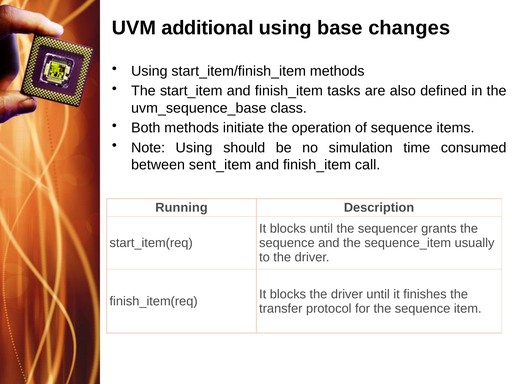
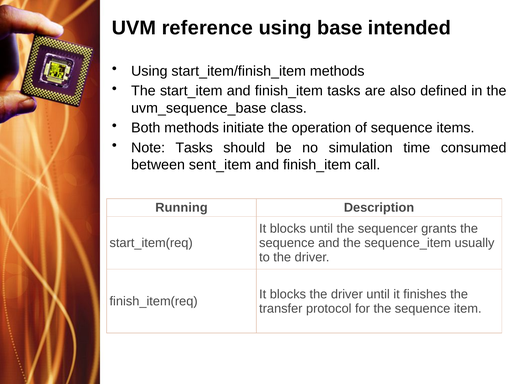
additional: additional -> reference
changes: changes -> intended
Note Using: Using -> Tasks
